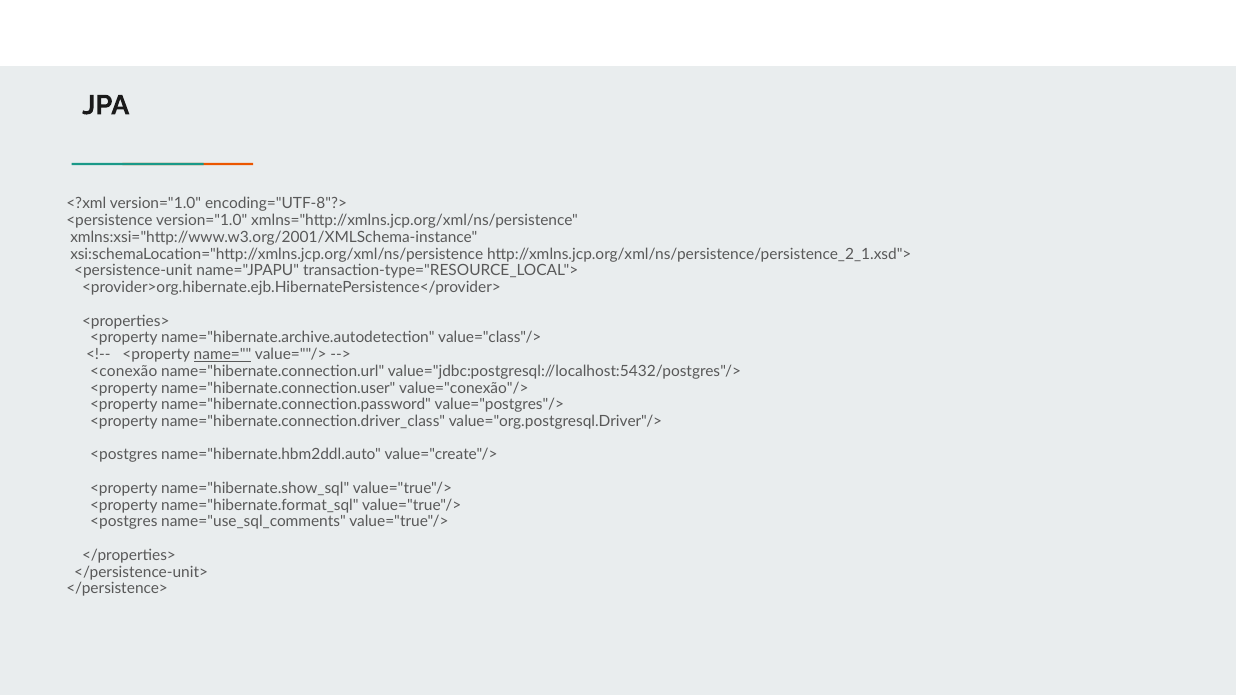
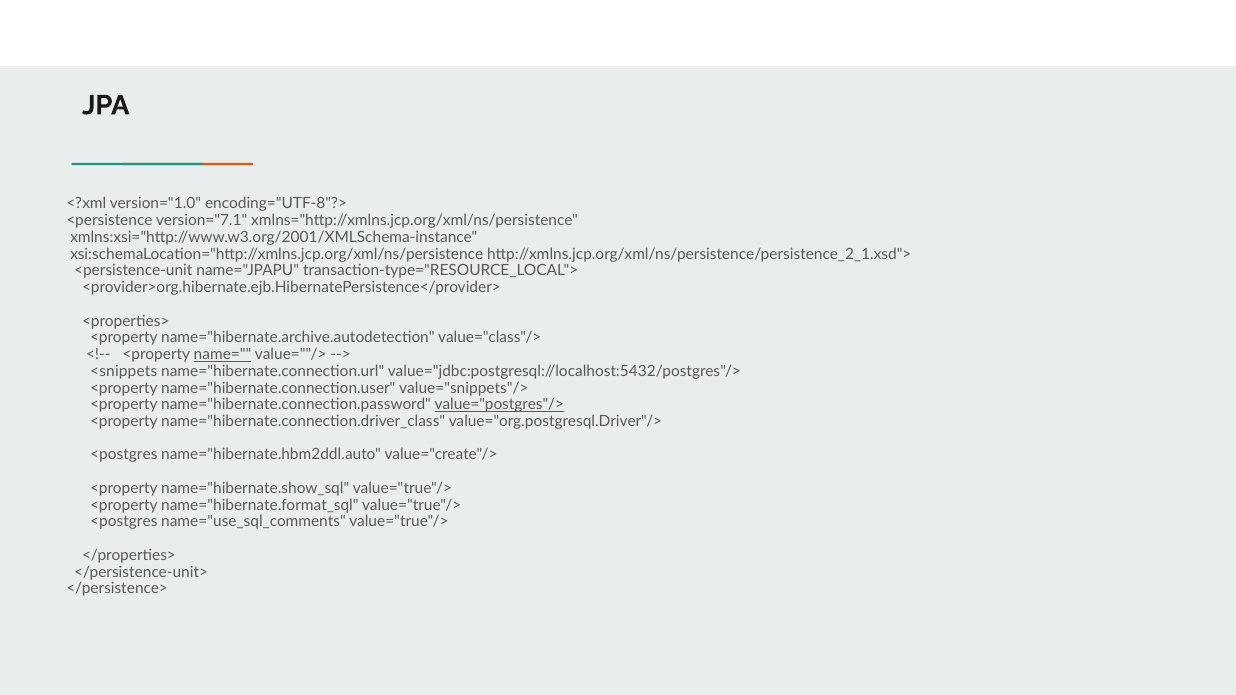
<persistence version="1.0: version="1.0 -> version="7.1
<conexão: <conexão -> <snippets
value="conexão"/>: value="conexão"/> -> value="snippets"/>
value="postgres"/> underline: none -> present
